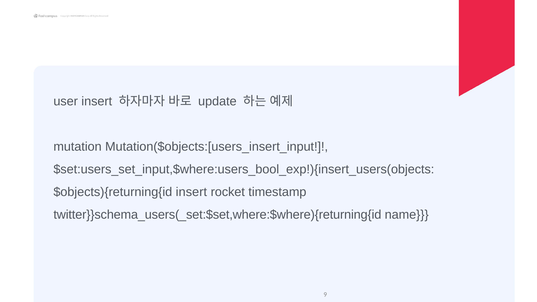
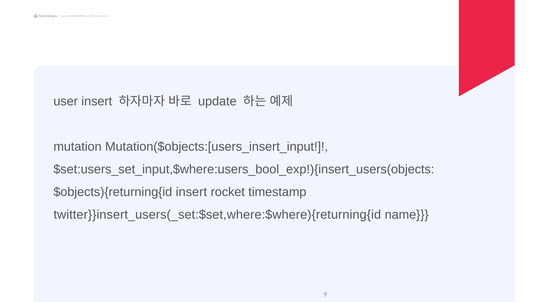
twitter}}schema_users(_set:$set,where:$where){returning{id: twitter}}schema_users(_set:$set,where:$where){returning{id -> twitter}}insert_users(_set:$set,where:$where){returning{id
